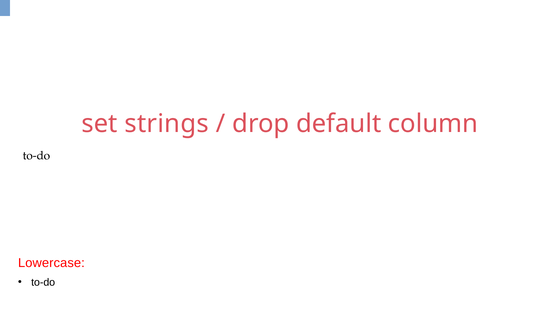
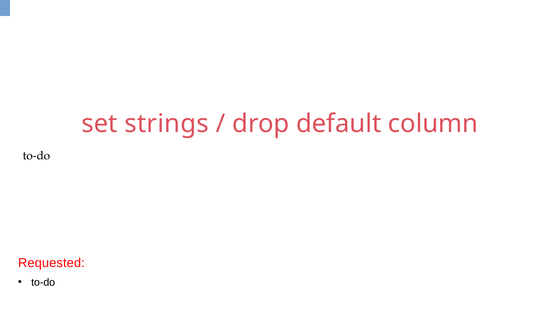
Lowercase: Lowercase -> Requested
